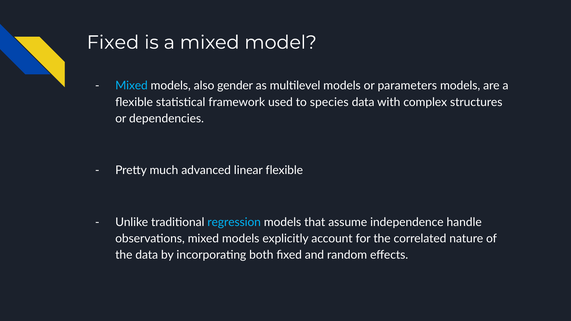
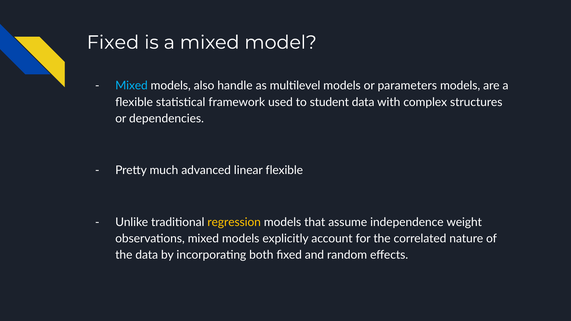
gender: gender -> handle
species: species -> student
regression colour: light blue -> yellow
handle: handle -> weight
